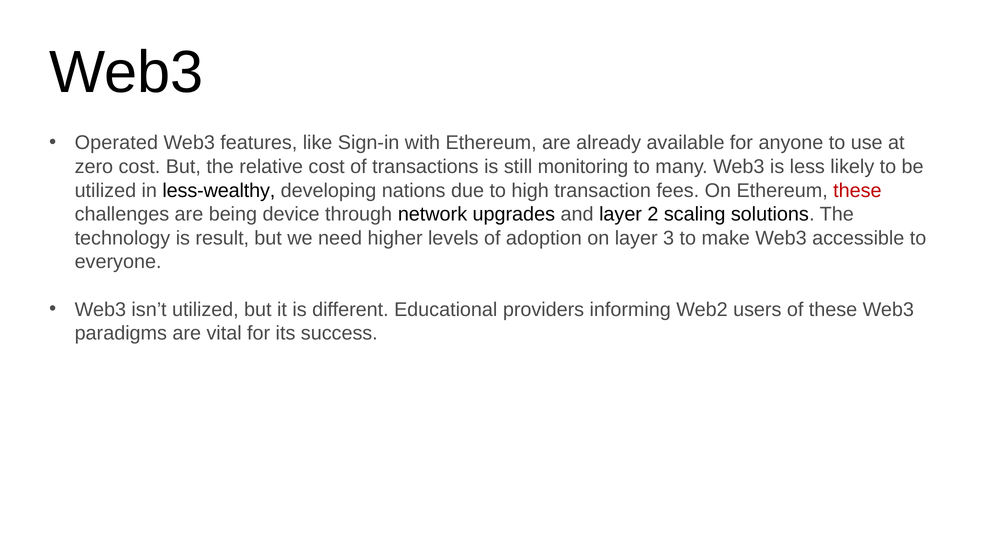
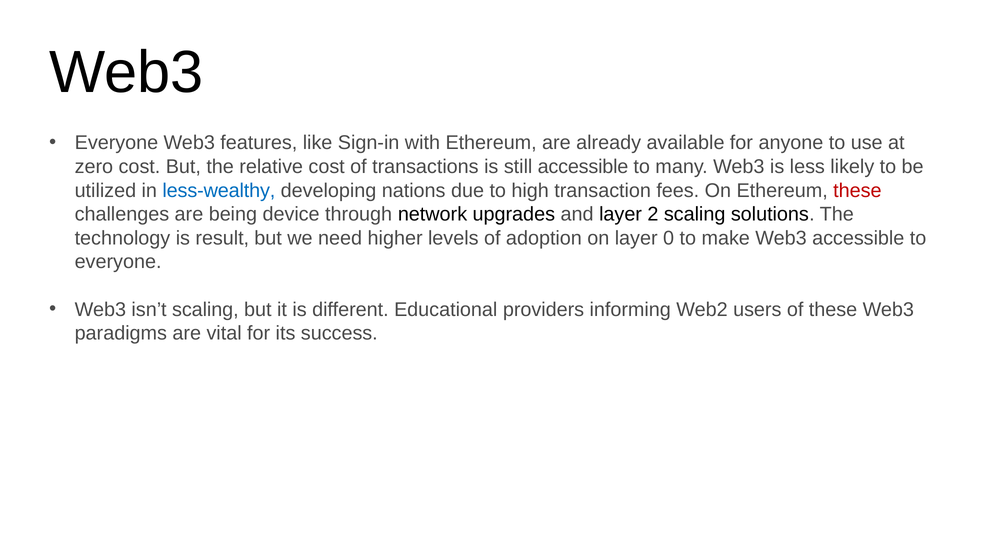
Operated at (116, 143): Operated -> Everyone
still monitoring: monitoring -> accessible
less-wealthy colour: black -> blue
3: 3 -> 0
isn’t utilized: utilized -> scaling
